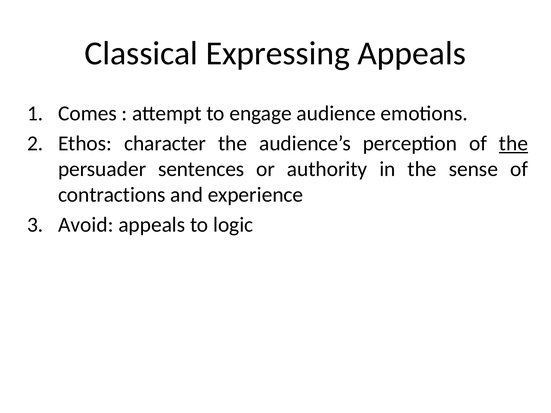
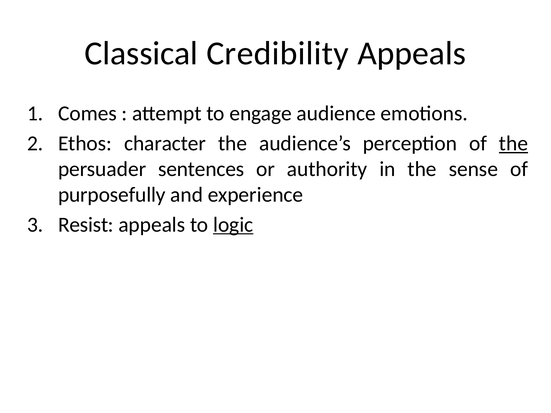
Expressing: Expressing -> Credibility
contractions: contractions -> purposefully
Avoid: Avoid -> Resist
logic underline: none -> present
